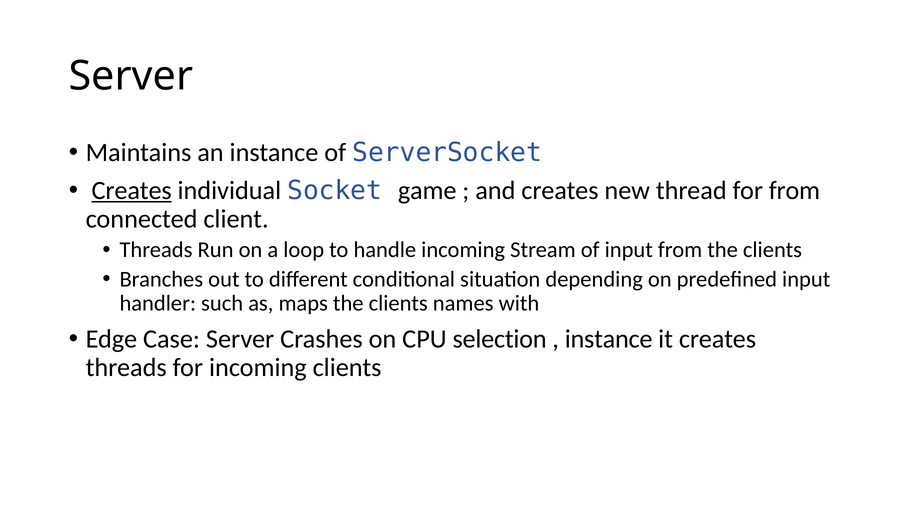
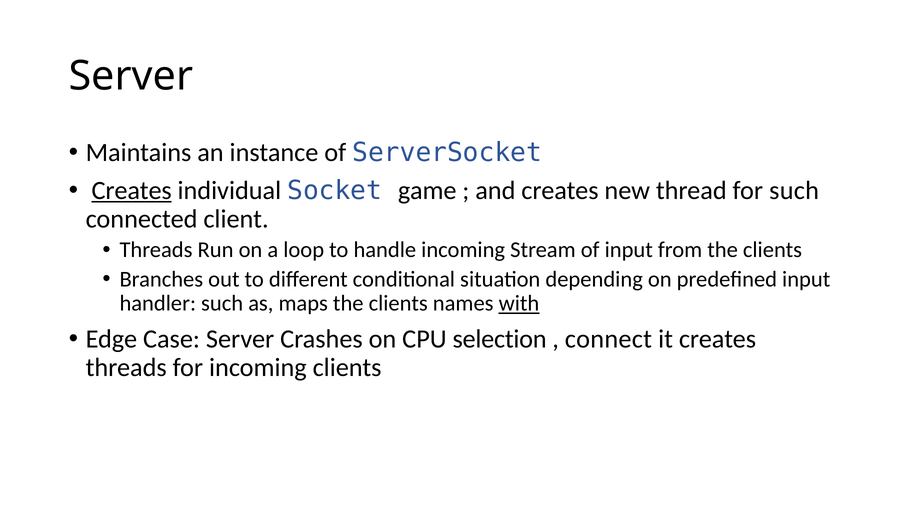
for from: from -> such
with underline: none -> present
instance at (609, 339): instance -> connect
